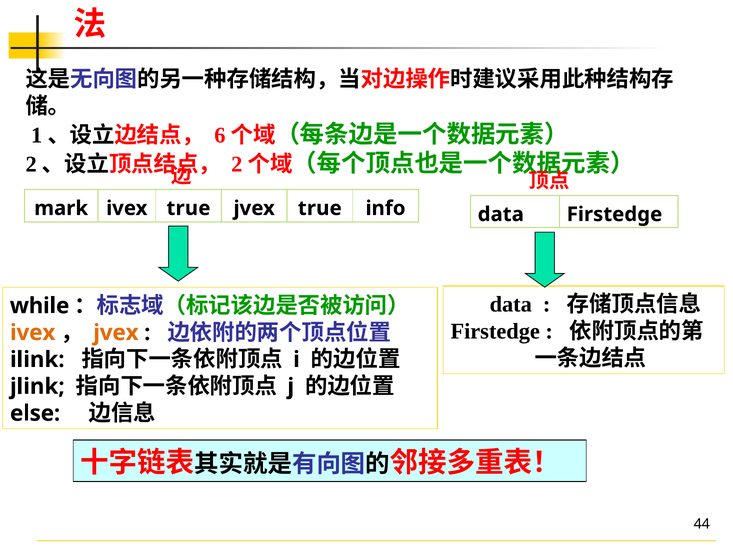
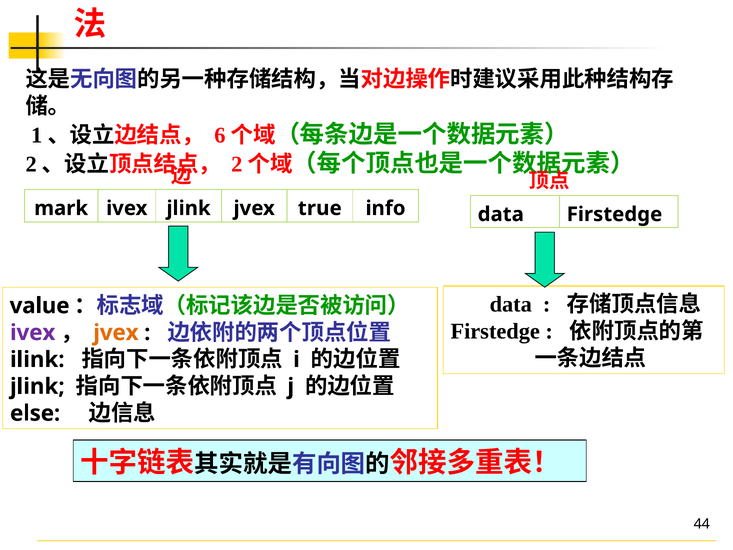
ivex true: true -> jlink
while: while -> value
ivex at (33, 333) colour: orange -> purple
